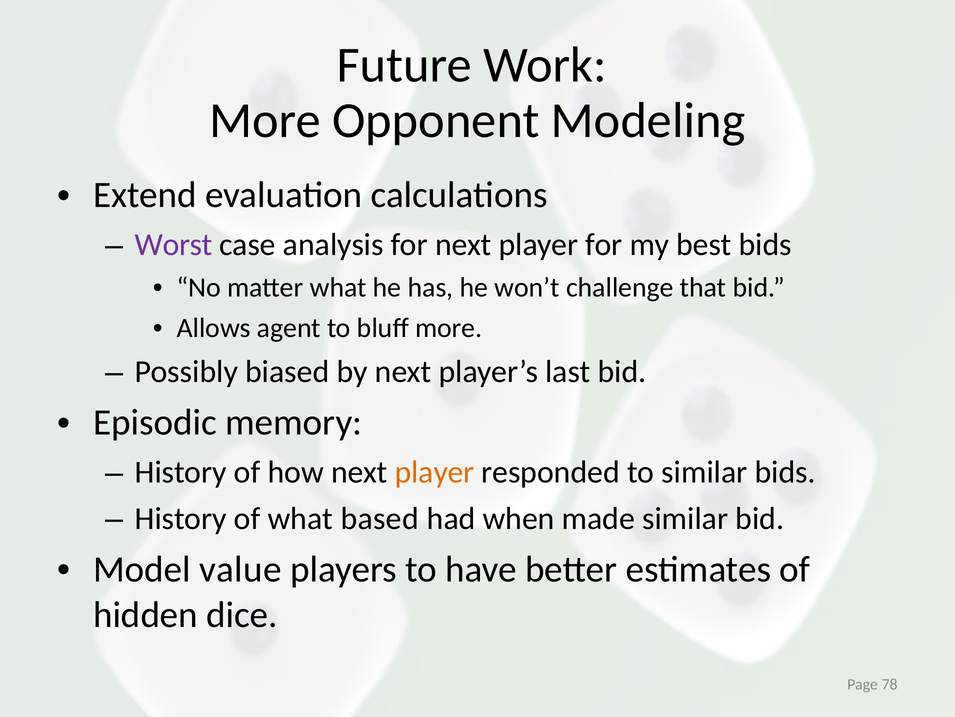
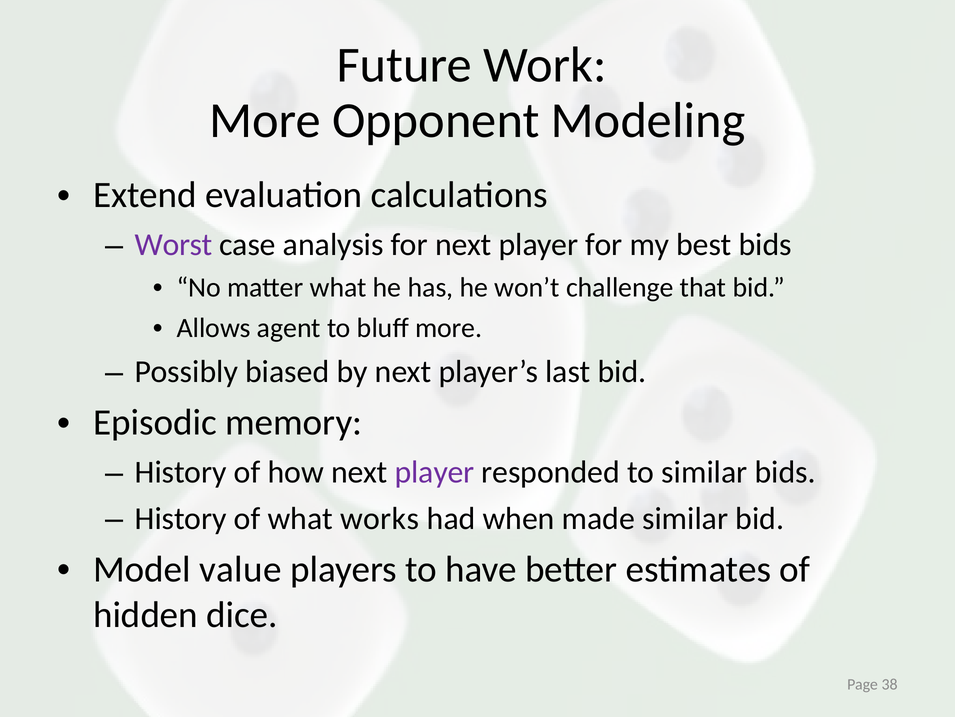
player at (435, 472) colour: orange -> purple
based: based -> works
78: 78 -> 38
